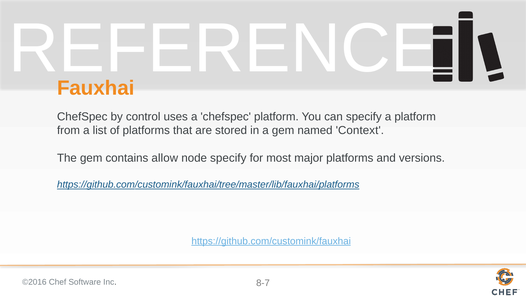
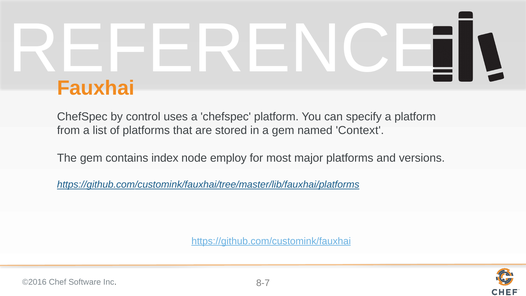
allow: allow -> index
node specify: specify -> employ
